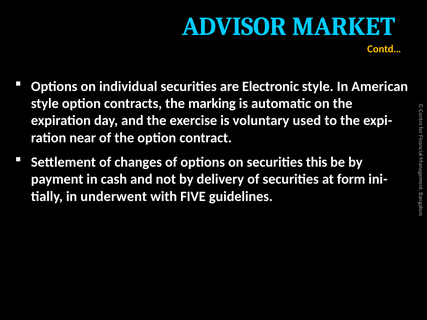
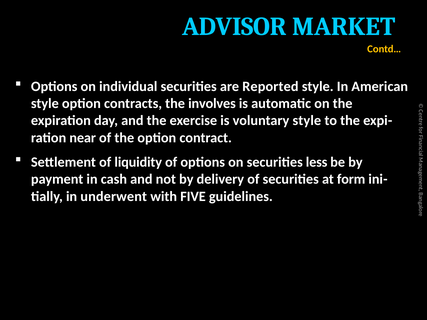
Electronic: Electronic -> Reported
marking: marking -> involves
voluntary used: used -> style
changes: changes -> liquidity
this: this -> less
